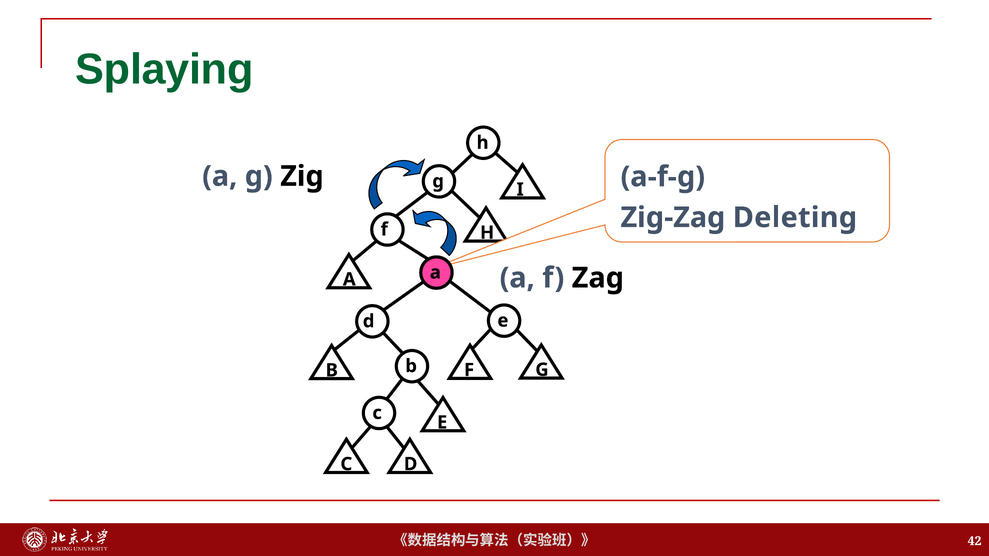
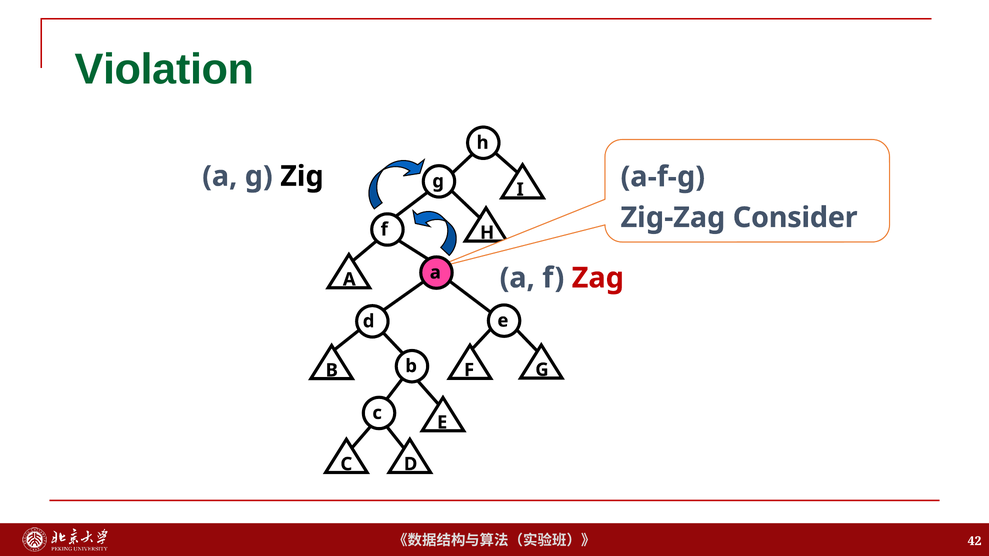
Splaying: Splaying -> Violation
Deleting: Deleting -> Consider
Zag colour: black -> red
